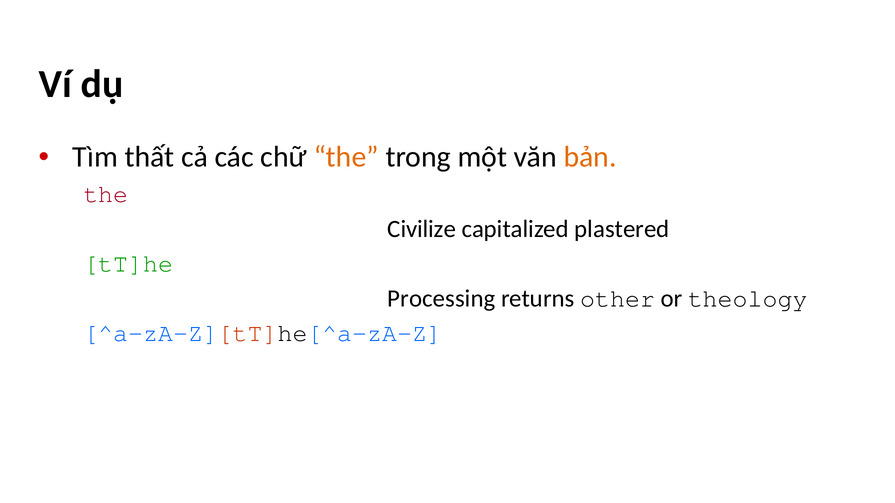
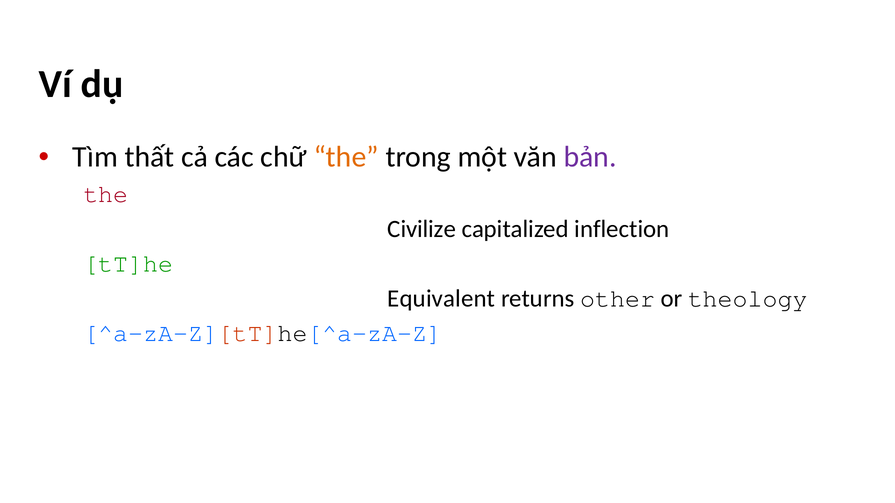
bản colour: orange -> purple
plastered: plastered -> inflection
Processing: Processing -> Equivalent
